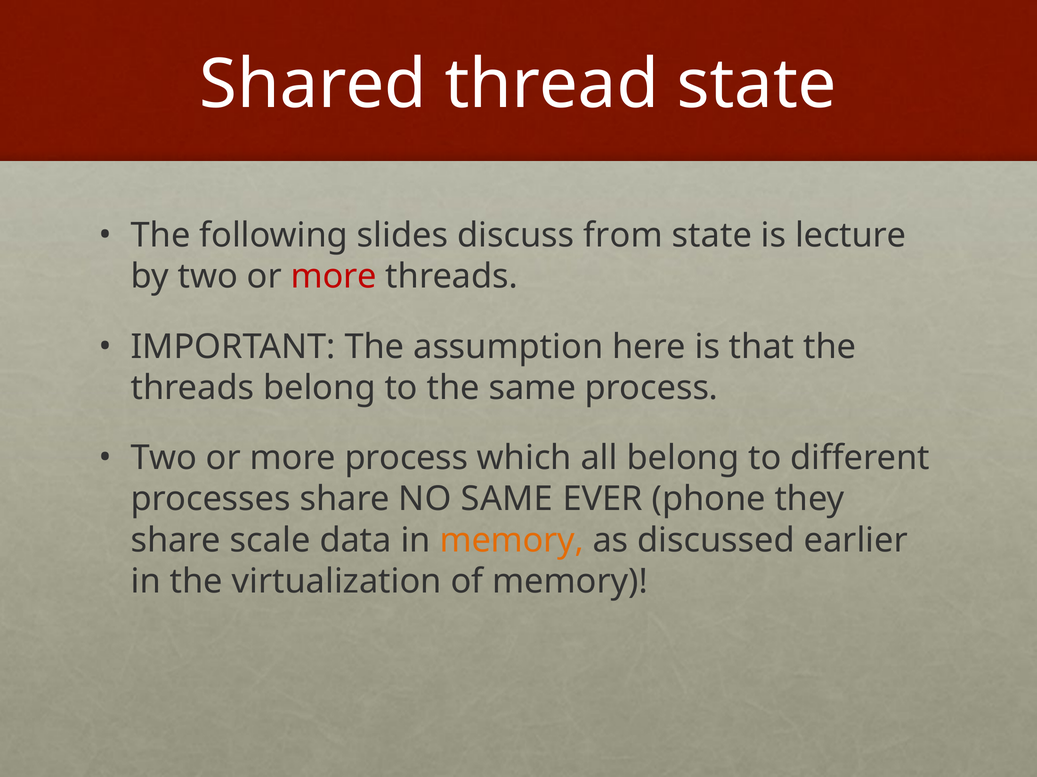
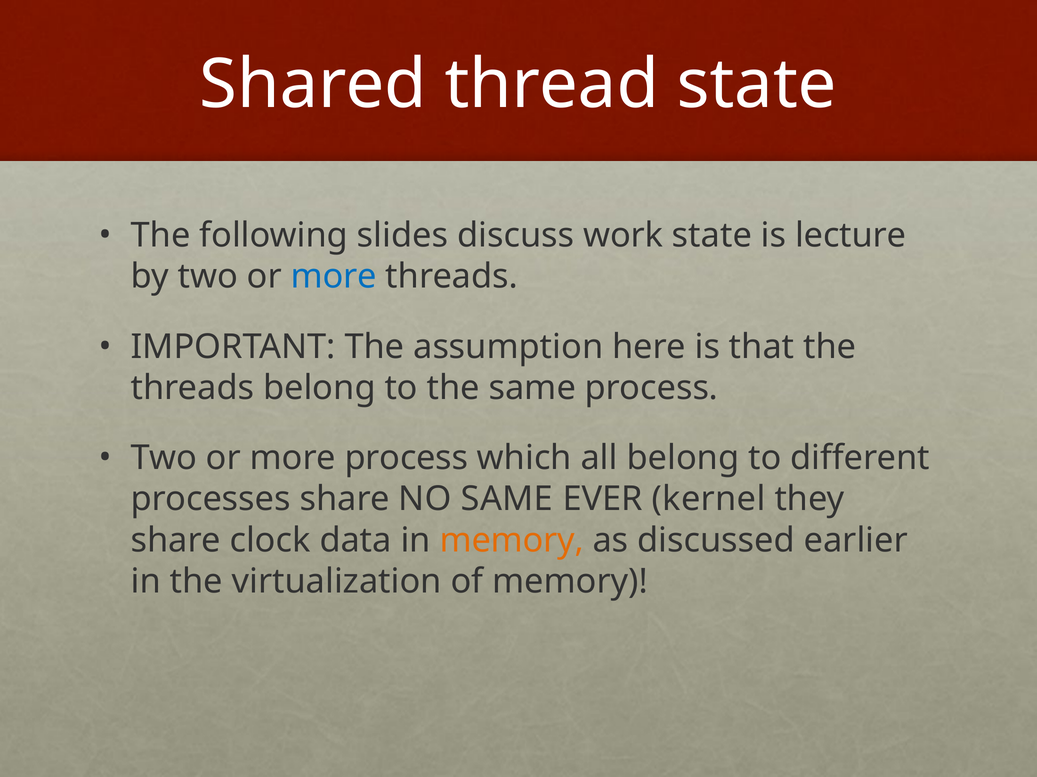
from: from -> work
more at (334, 277) colour: red -> blue
phone: phone -> kernel
scale: scale -> clock
